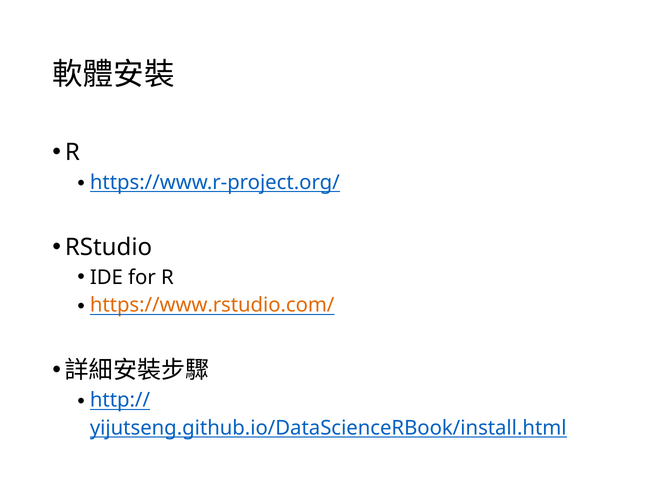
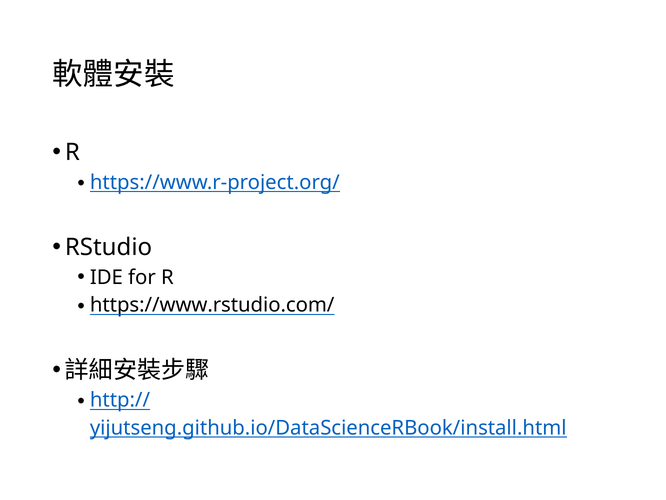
https://www.rstudio.com/ colour: orange -> black
